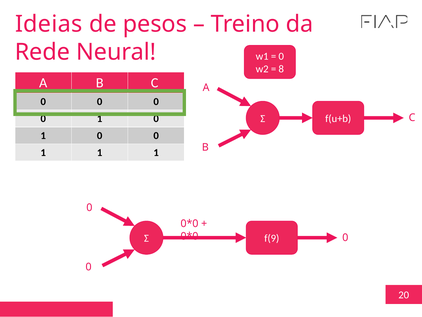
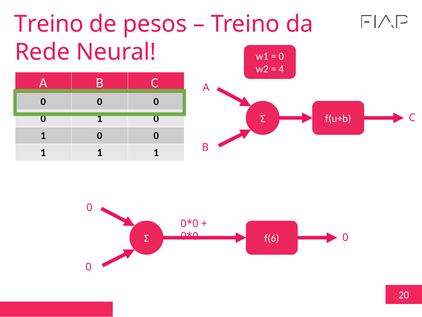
Ideias at (49, 24): Ideias -> Treino
8: 8 -> 4
f(9: f(9 -> f(6
